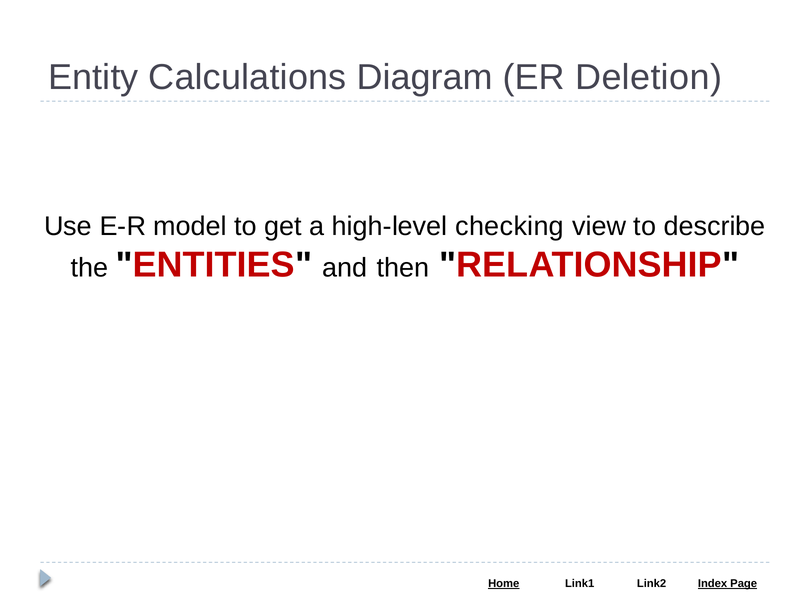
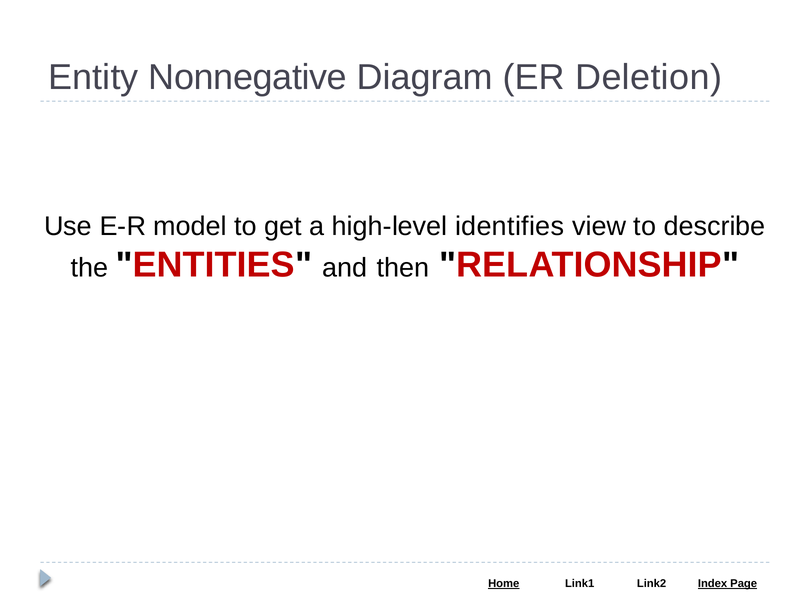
Calculations: Calculations -> Nonnegative
checking: checking -> identifies
